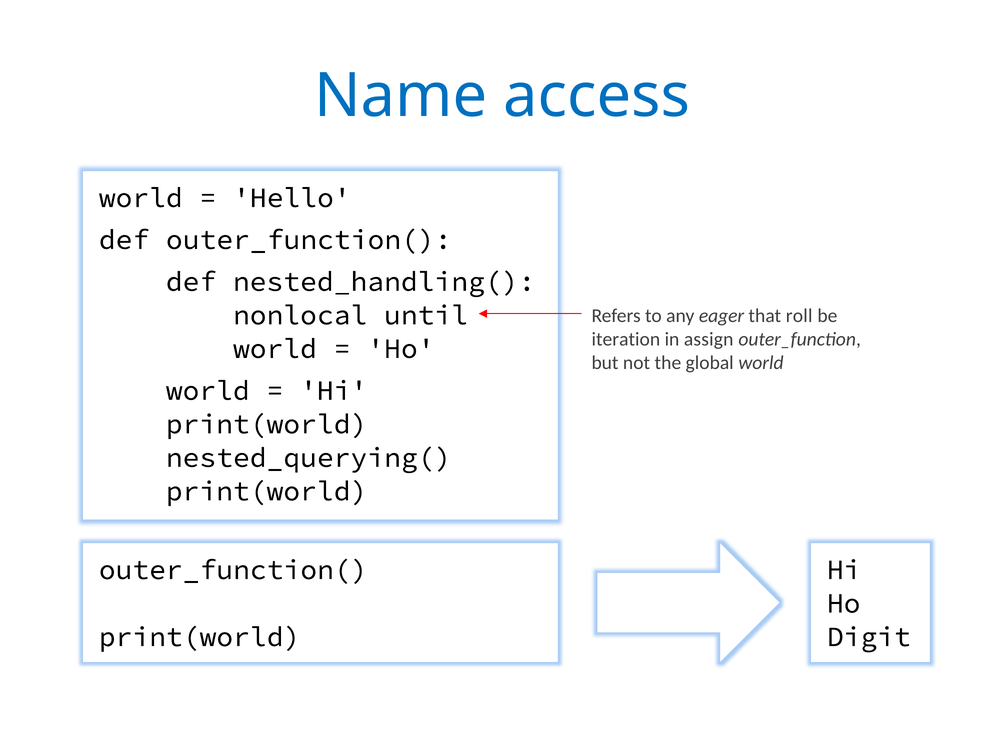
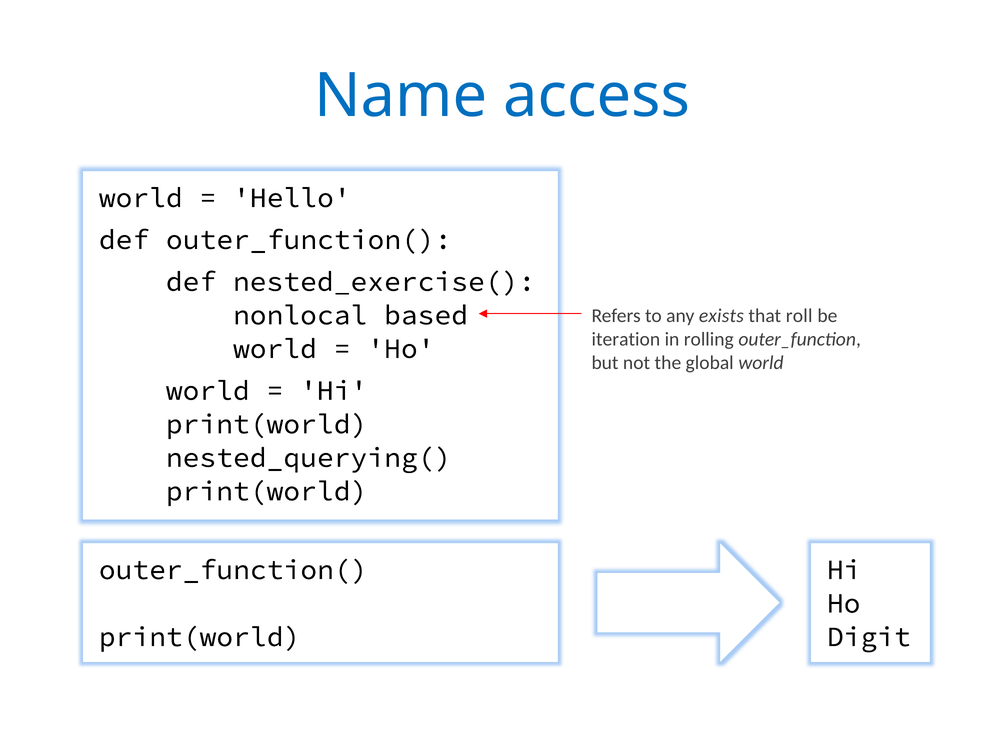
nested_handling(: nested_handling( -> nested_exercise(
eager: eager -> exists
until: until -> based
assign: assign -> rolling
